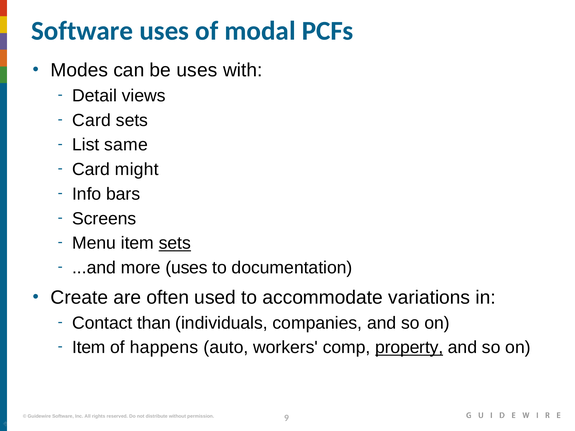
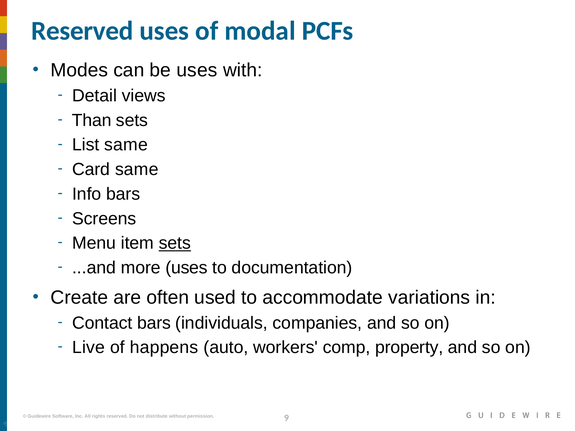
Software at (82, 31): Software -> Reserved
Card at (92, 120): Card -> Than
Card might: might -> same
Contact than: than -> bars
Item at (89, 348): Item -> Live
property underline: present -> none
